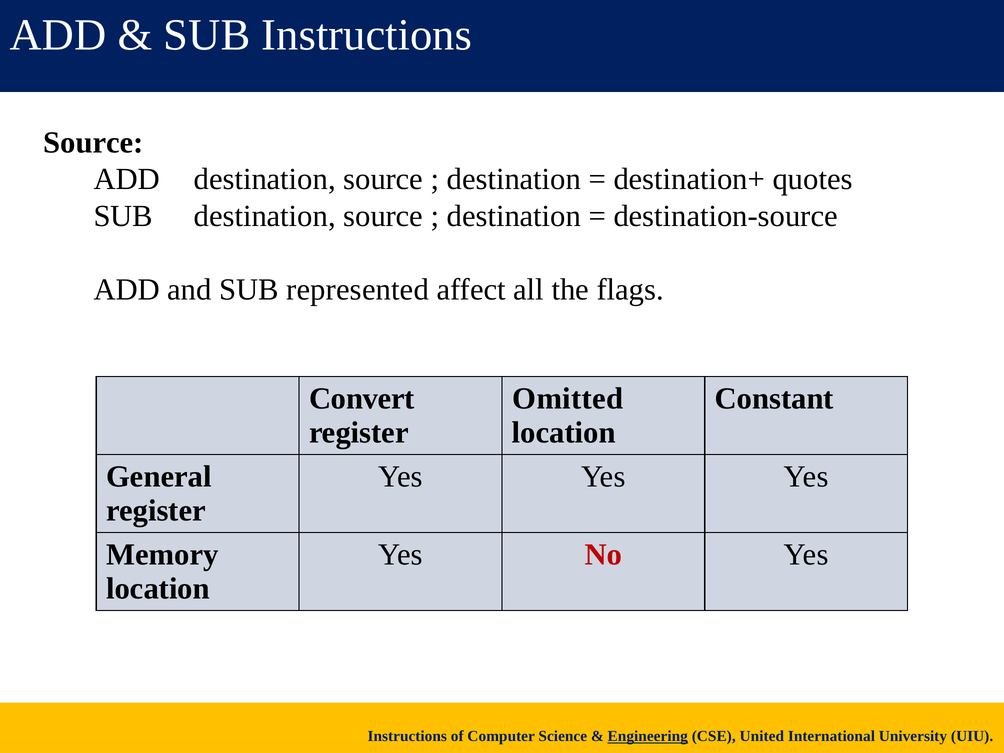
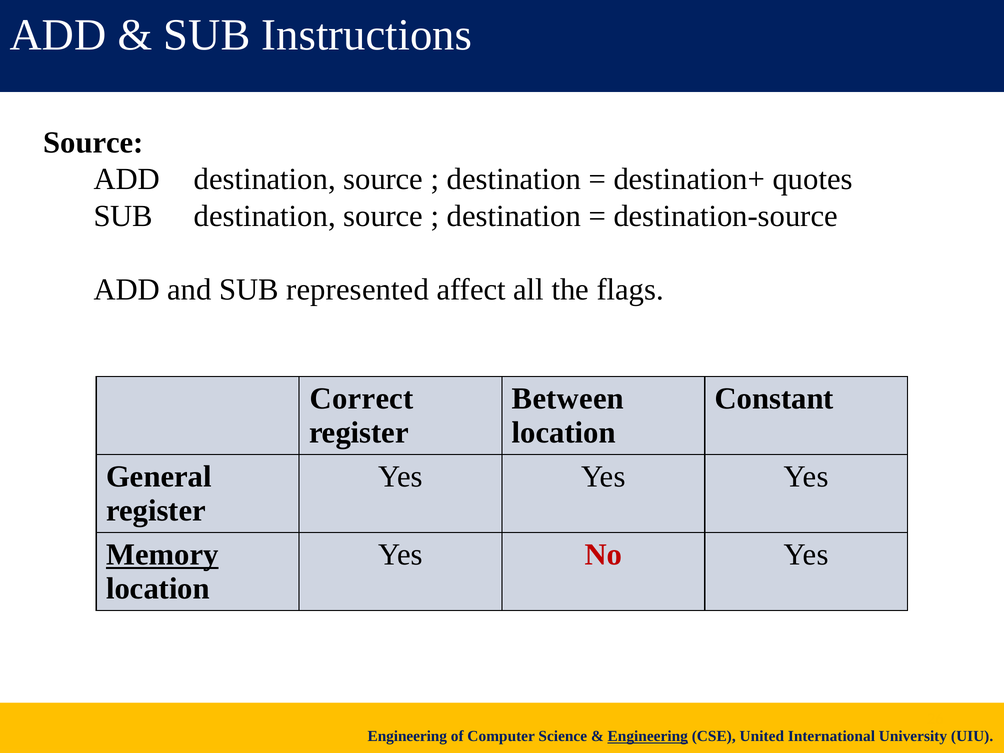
Convert: Convert -> Correct
Omitted: Omitted -> Between
Memory underline: none -> present
Instructions at (407, 736): Instructions -> Engineering
